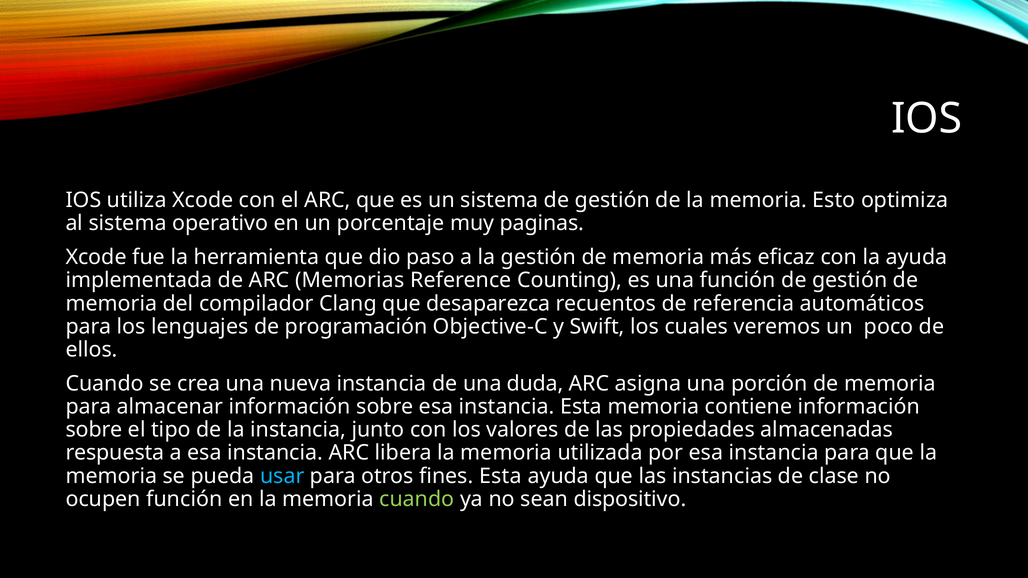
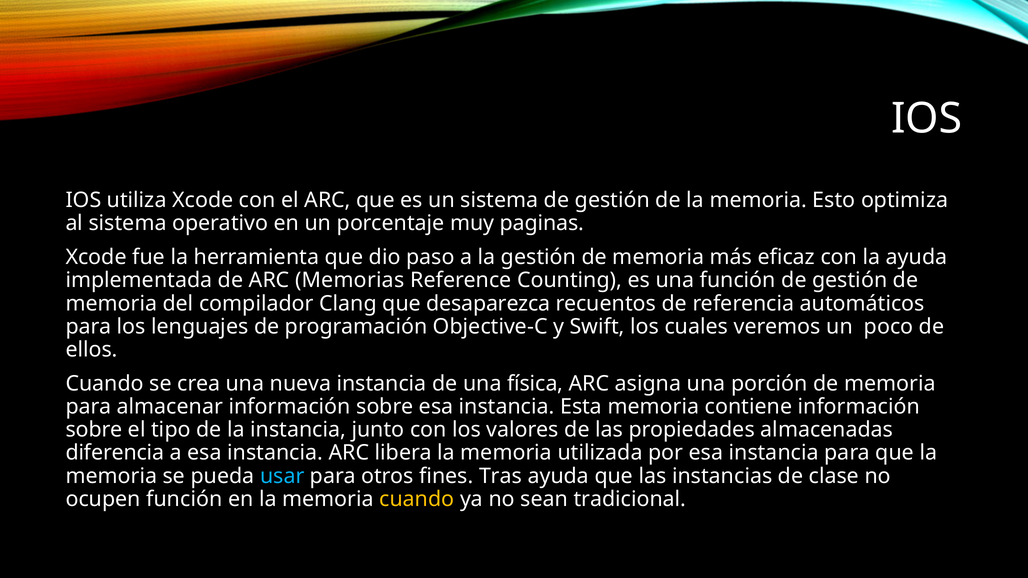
duda: duda -> física
respuesta: respuesta -> diferencia
fines Esta: Esta -> Tras
cuando at (417, 499) colour: light green -> yellow
dispositivo: dispositivo -> tradicional
